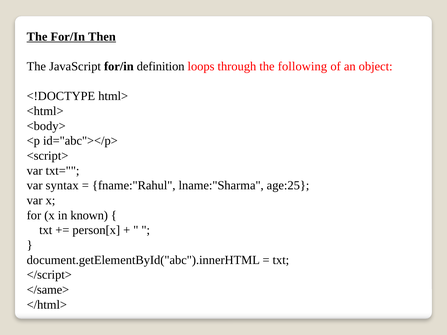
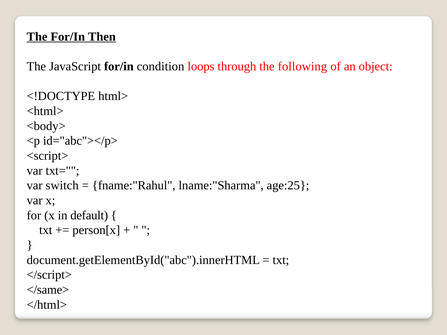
definition: definition -> condition
syntax: syntax -> switch
known: known -> default
